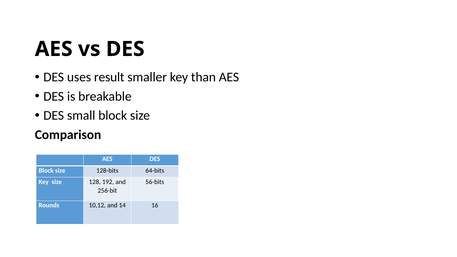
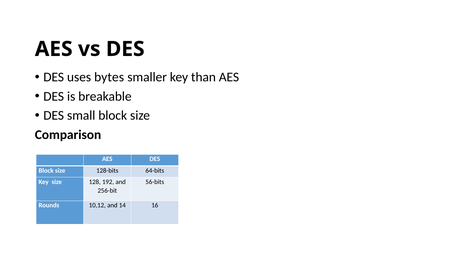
result: result -> bytes
